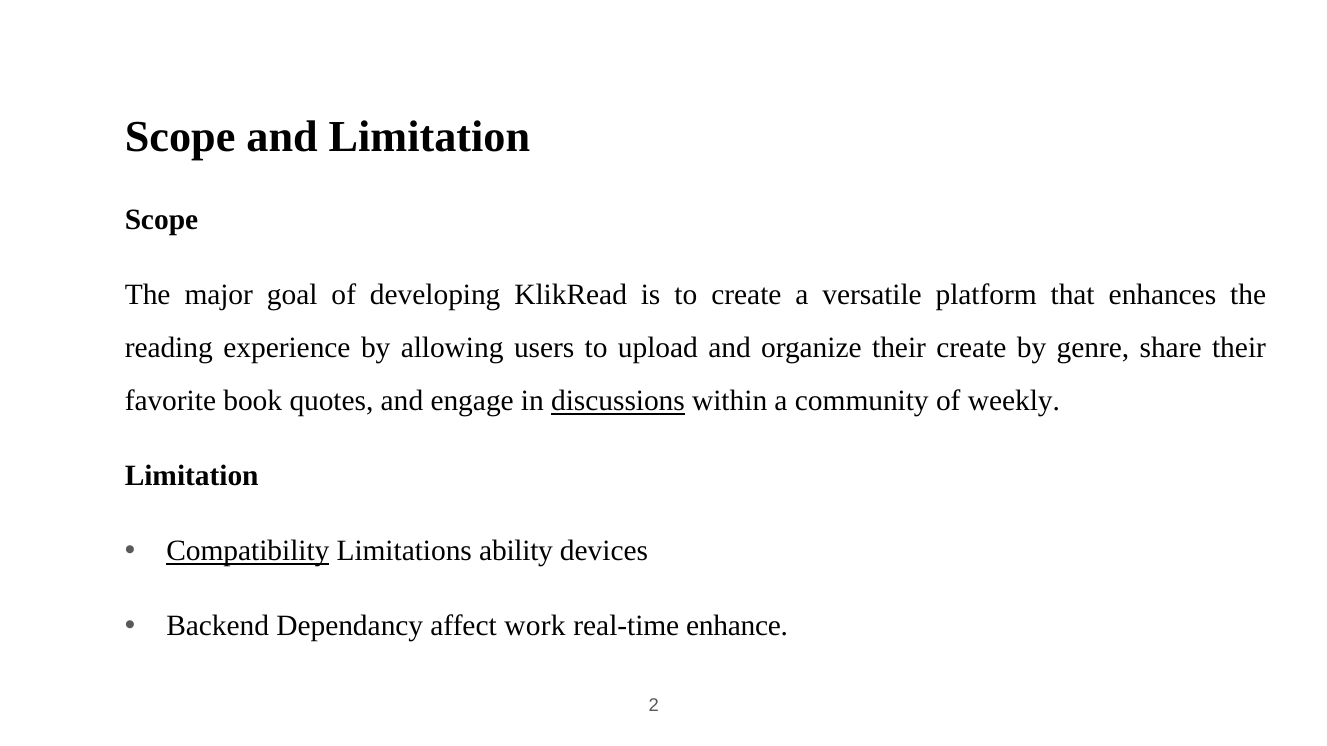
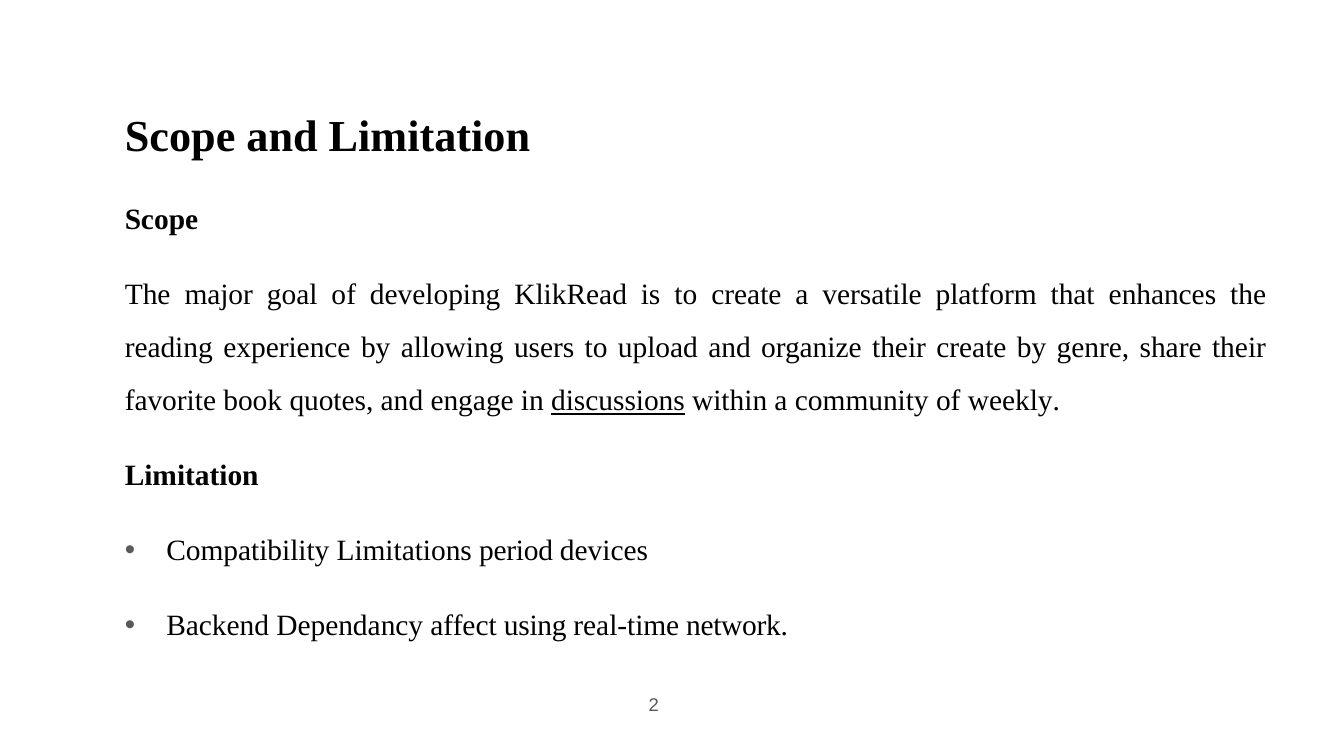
Compatibility underline: present -> none
ability: ability -> period
work: work -> using
enhance: enhance -> network
